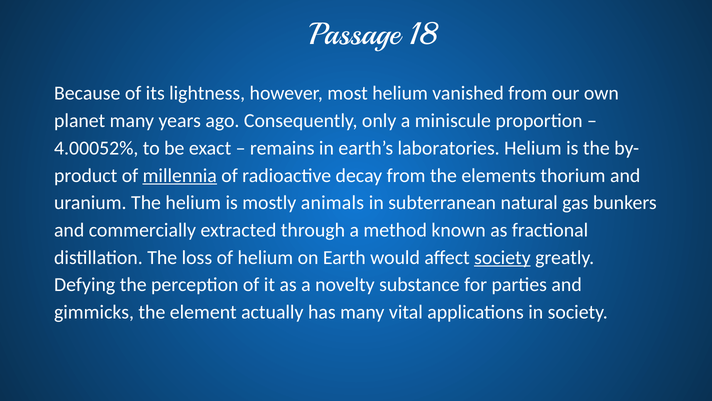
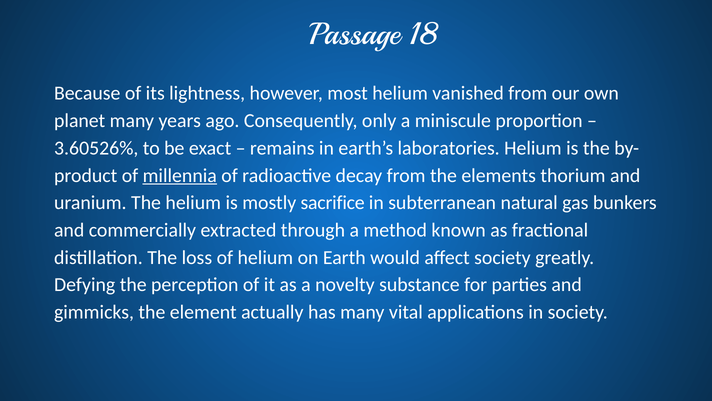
4.00052%: 4.00052% -> 3.60526%
animals: animals -> sacrifice
society at (502, 257) underline: present -> none
